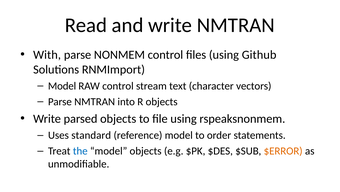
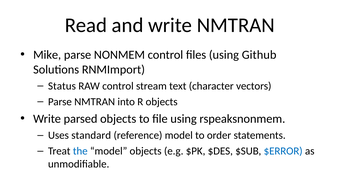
With: With -> Mike
Model at (62, 86): Model -> Status
$ERROR colour: orange -> blue
